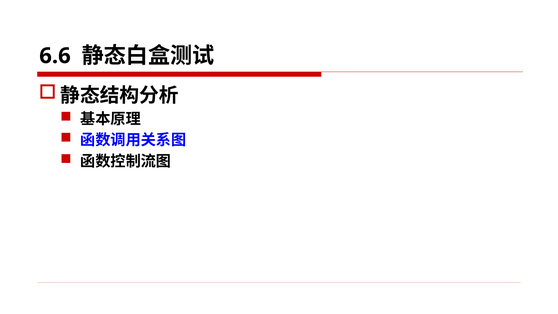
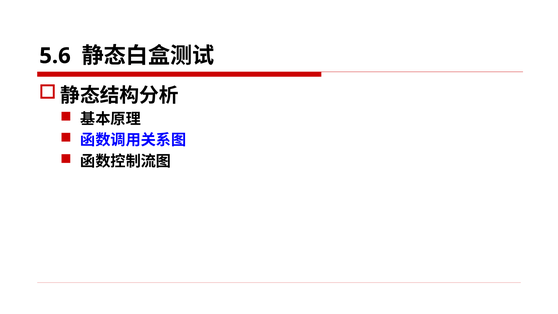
6.6: 6.6 -> 5.6
